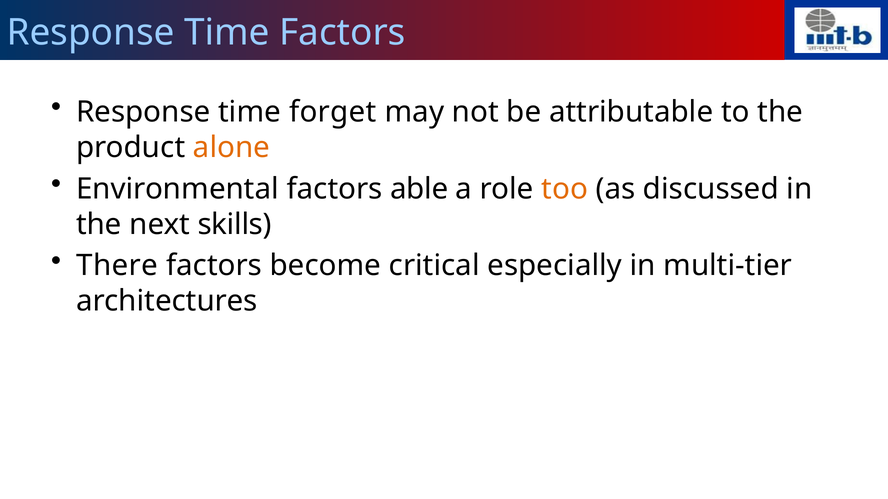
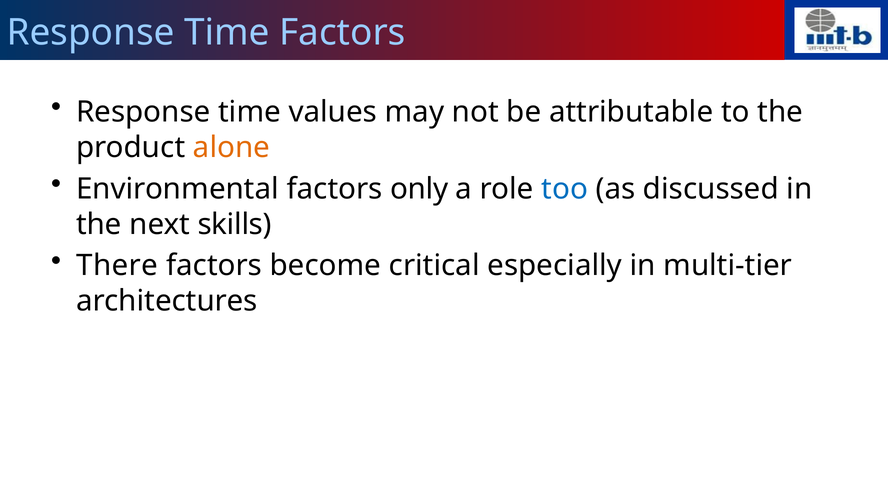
forget: forget -> values
able: able -> only
too colour: orange -> blue
